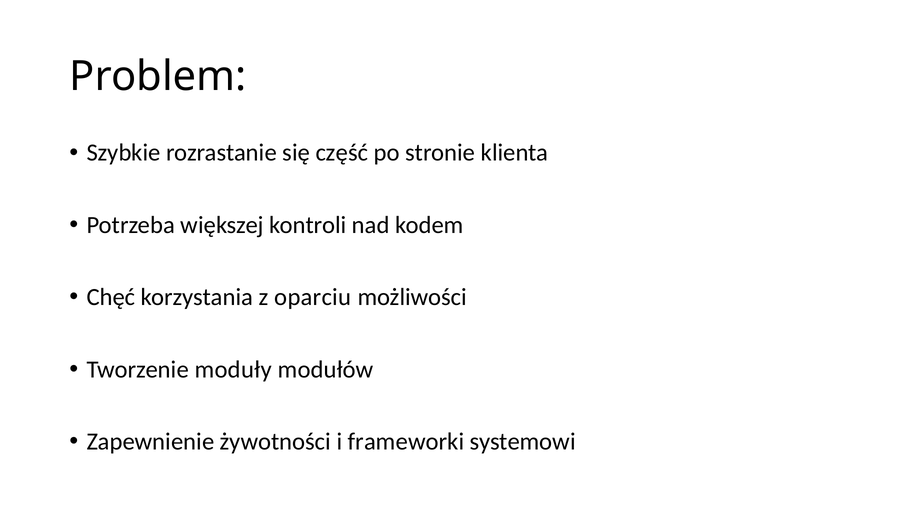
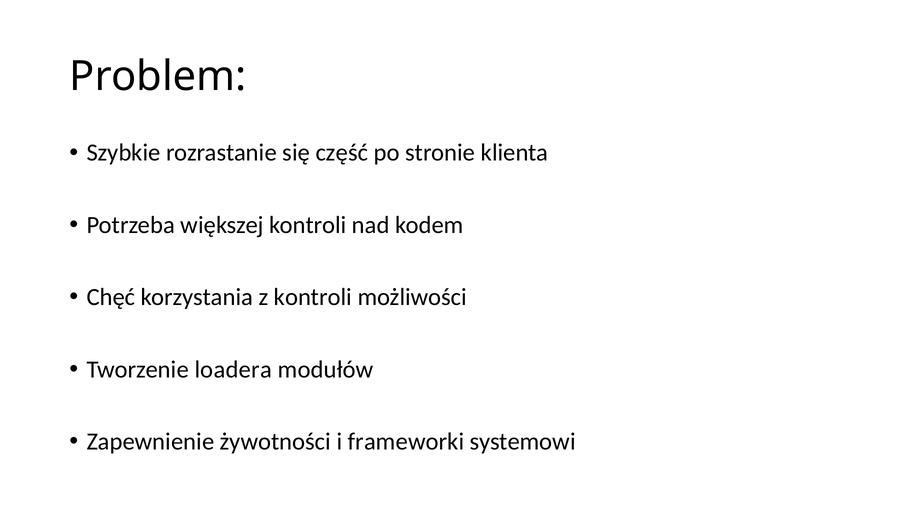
z oparciu: oparciu -> kontroli
moduły: moduły -> loadera
